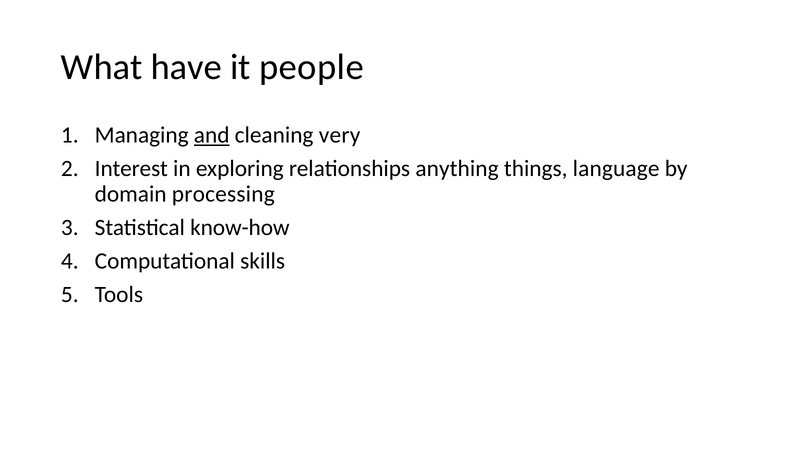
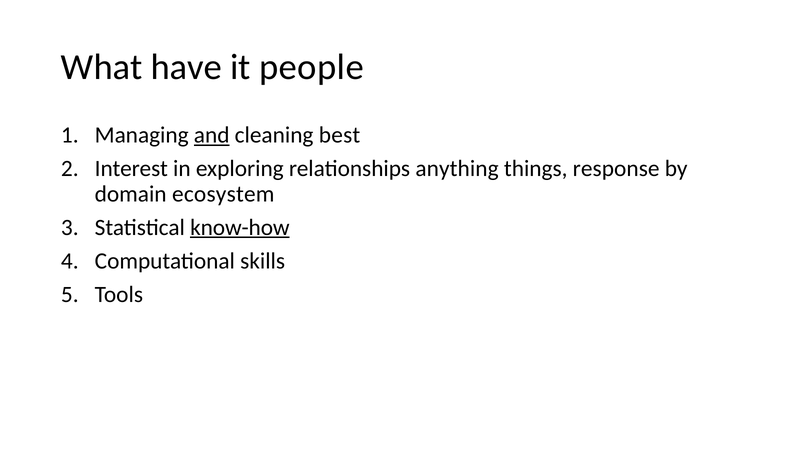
very: very -> best
language: language -> response
processing: processing -> ecosystem
know-how underline: none -> present
